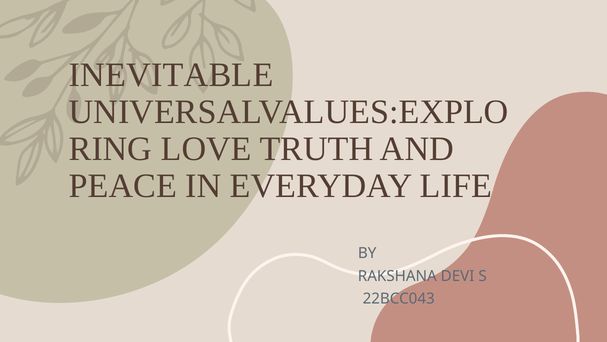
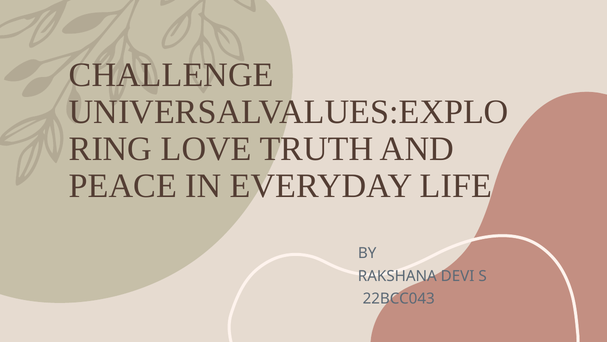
INEVITABLE: INEVITABLE -> CHALLENGE
